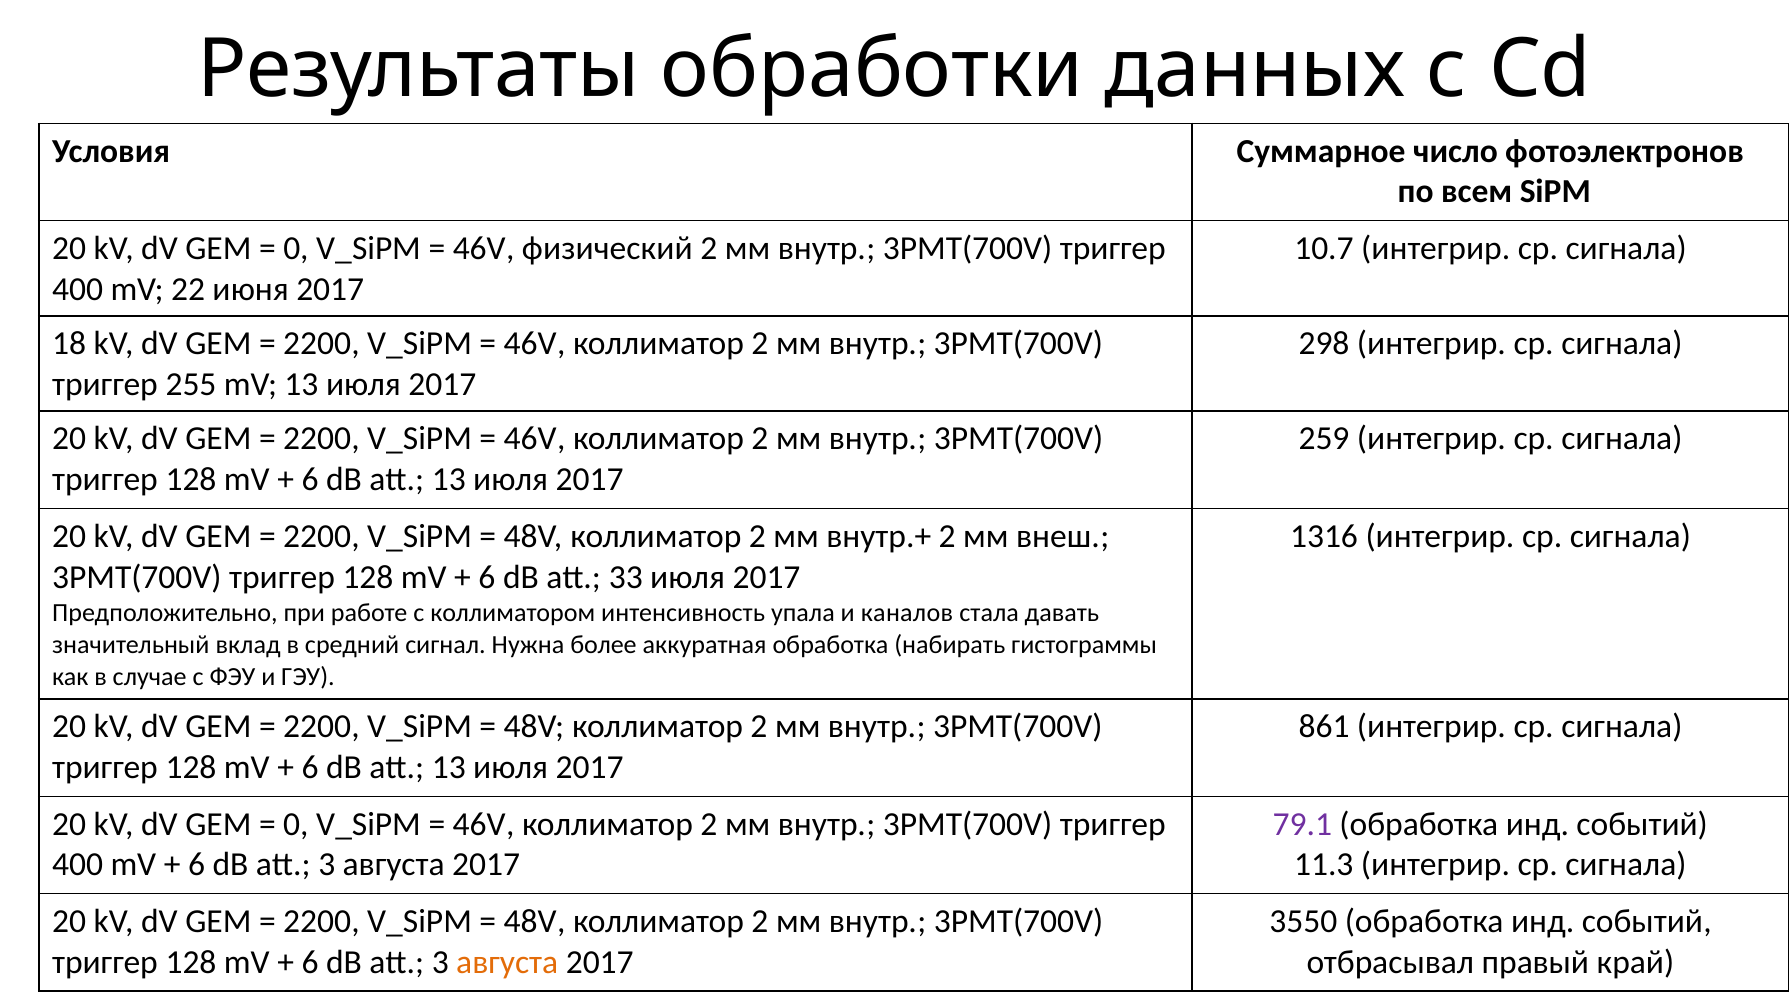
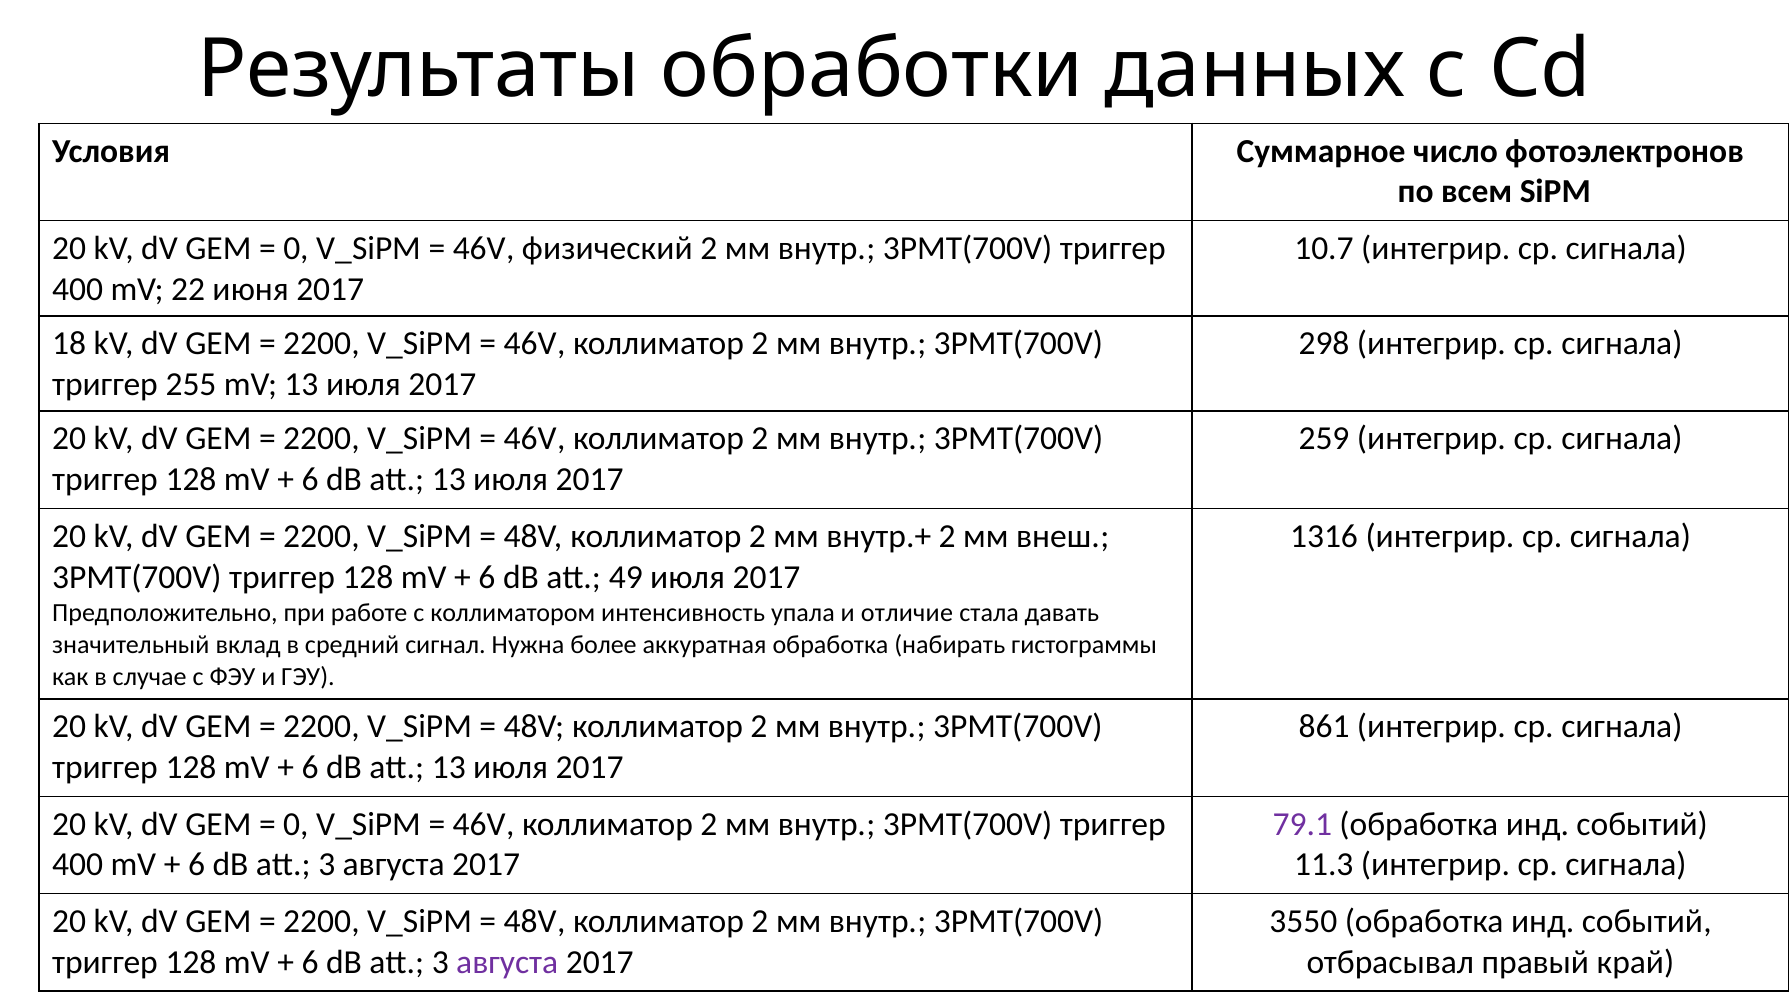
33: 33 -> 49
каналов: каналов -> отличие
августа at (507, 962) colour: orange -> purple
